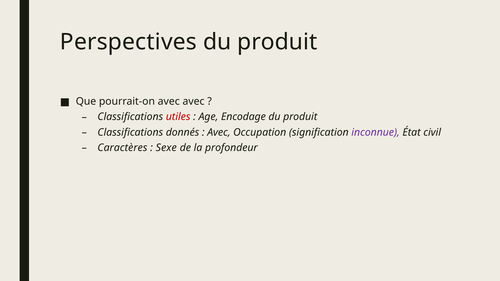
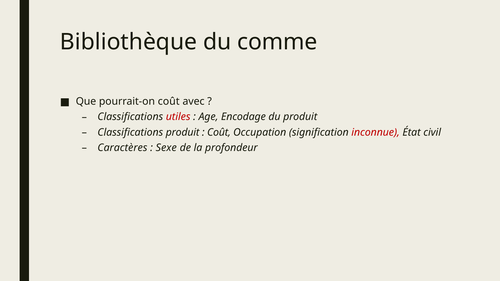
Perspectives: Perspectives -> Bibliothèque
produit at (277, 42): produit -> comme
pourrait-on avec: avec -> coût
Classifications donnés: donnés -> produit
Avec at (219, 132): Avec -> Coût
inconnue colour: purple -> red
